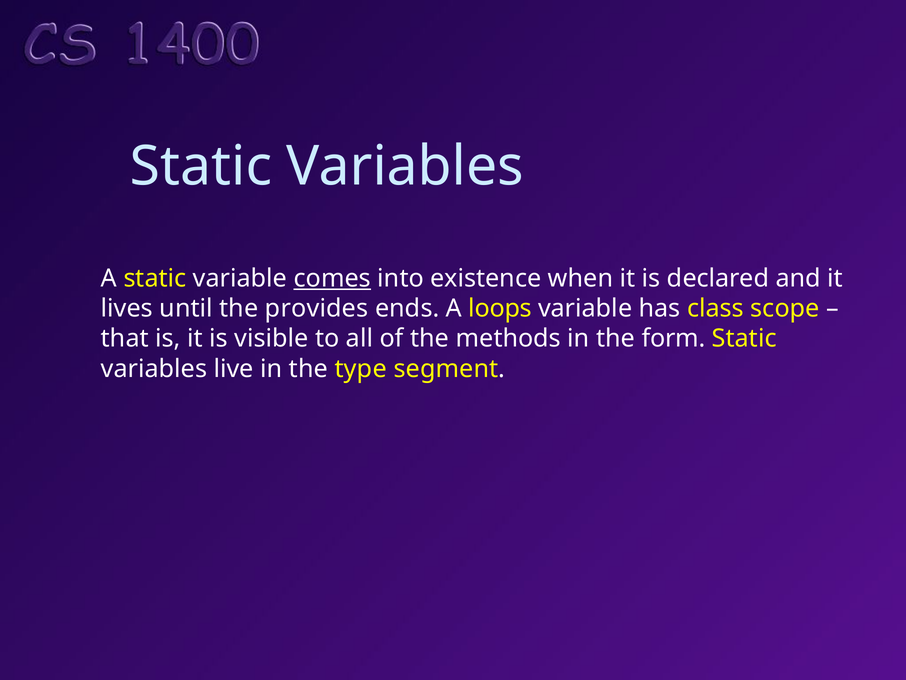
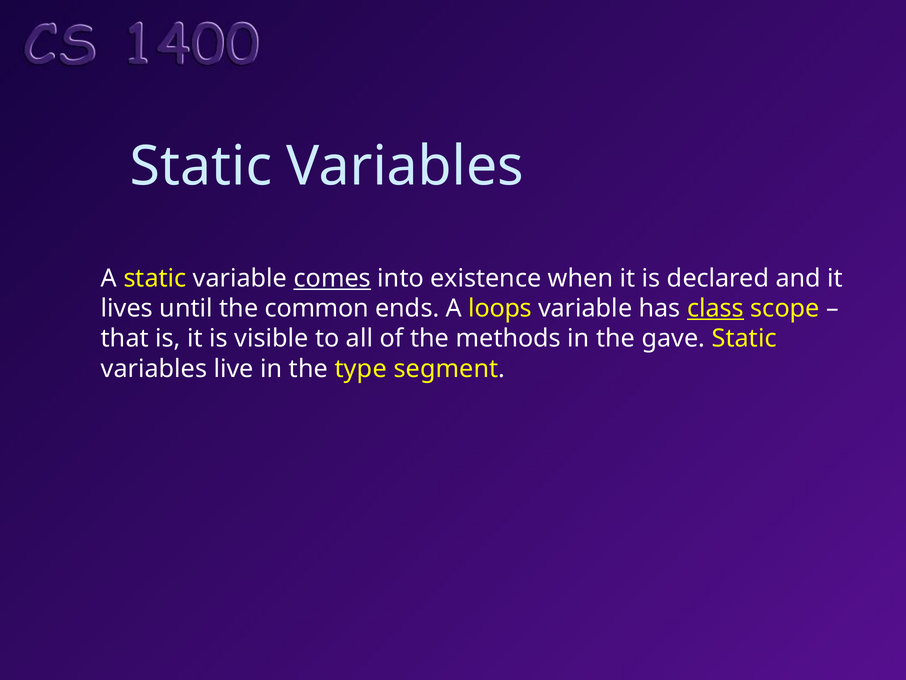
provides: provides -> common
class underline: none -> present
form: form -> gave
